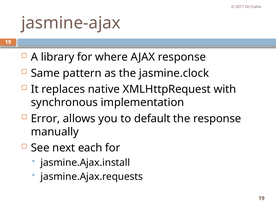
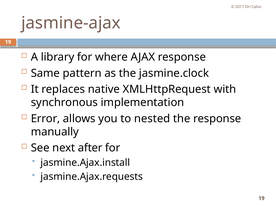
default: default -> nested
each: each -> after
